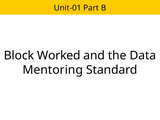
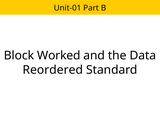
Mentoring: Mentoring -> Reordered
